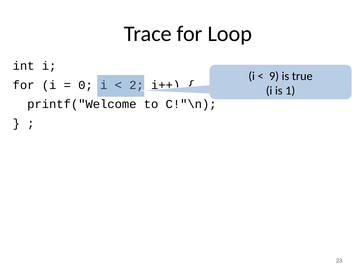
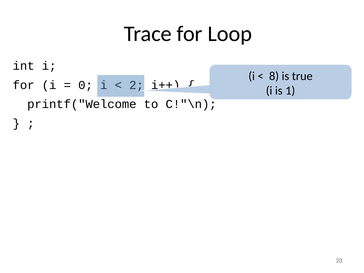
9: 9 -> 8
